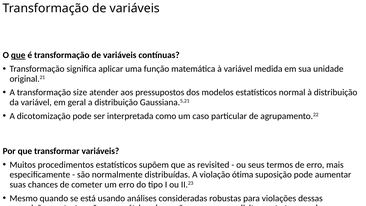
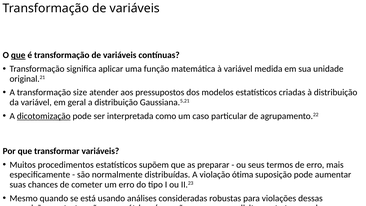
normal: normal -> criadas
dicotomização at (44, 116) underline: none -> present
revisited: revisited -> preparar
